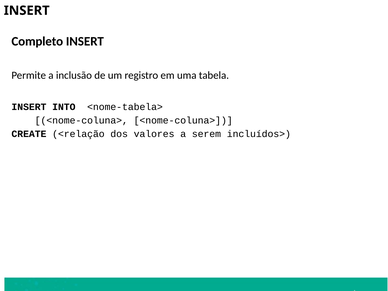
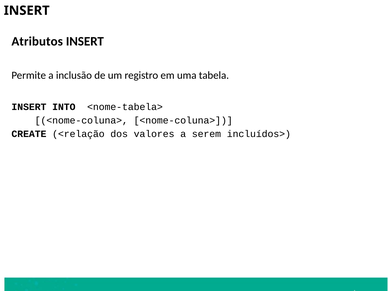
Completo: Completo -> Atributos
